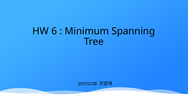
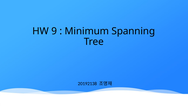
6: 6 -> 9
